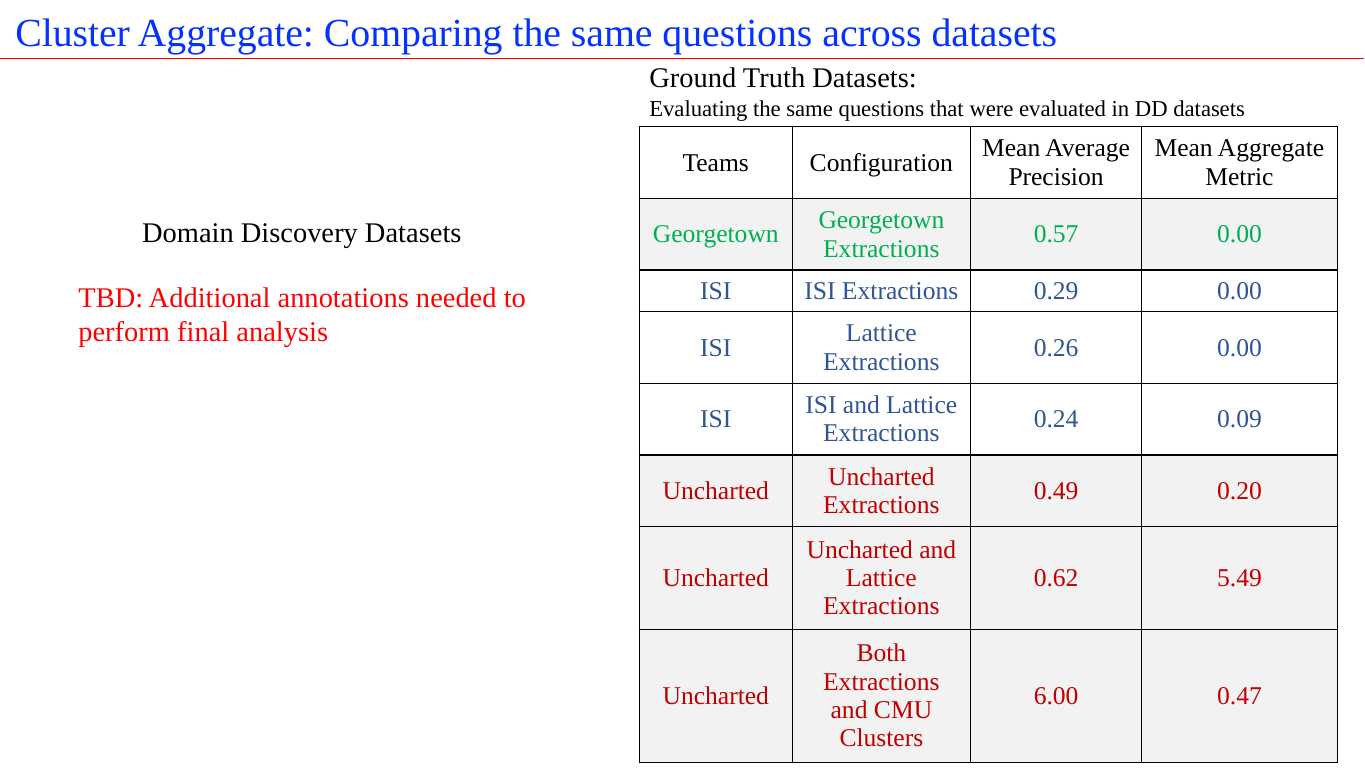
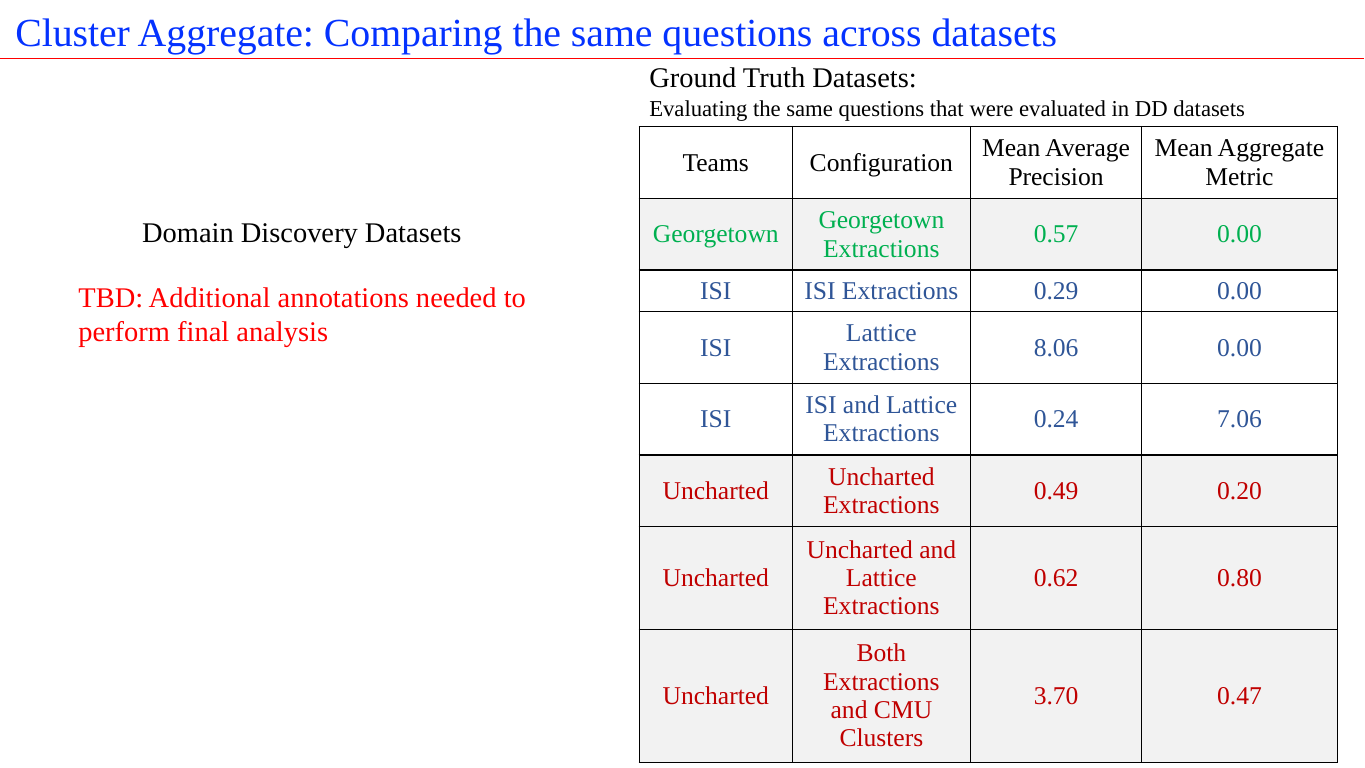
0.26: 0.26 -> 8.06
0.09: 0.09 -> 7.06
5.49: 5.49 -> 0.80
6.00: 6.00 -> 3.70
